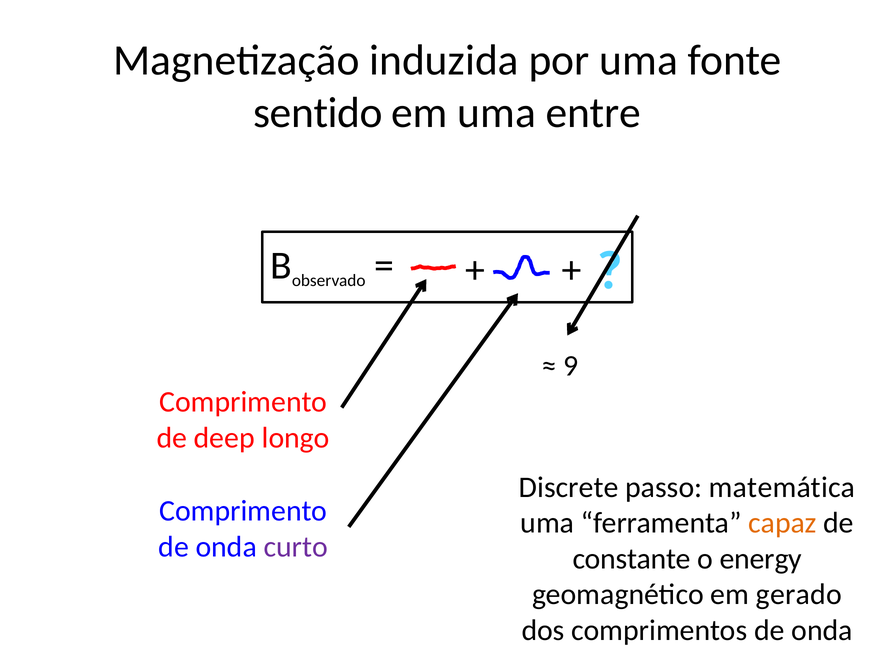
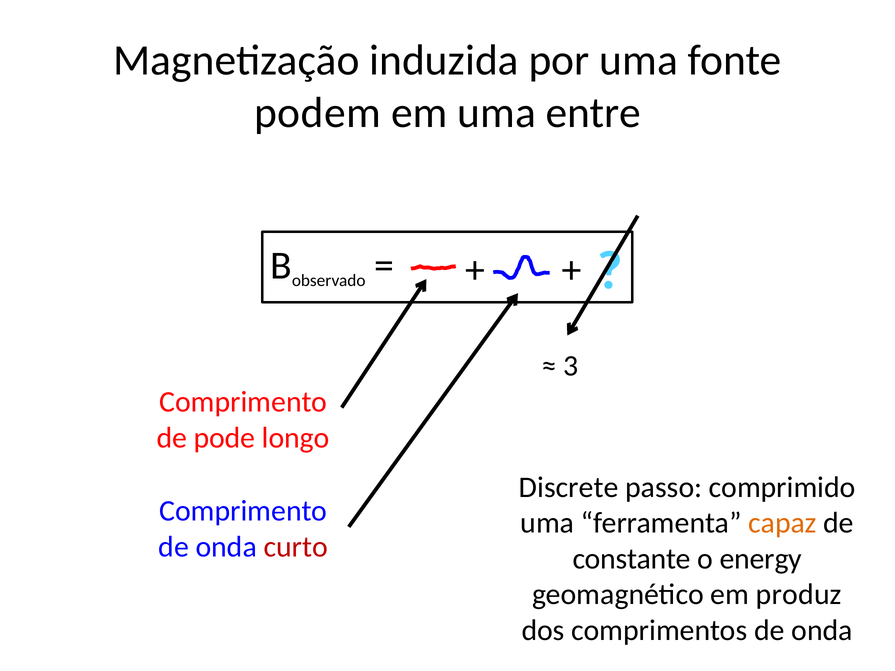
sentido: sentido -> podem
9: 9 -> 3
deep: deep -> pode
matemática: matemática -> comprimido
curto colour: purple -> red
gerado: gerado -> produz
